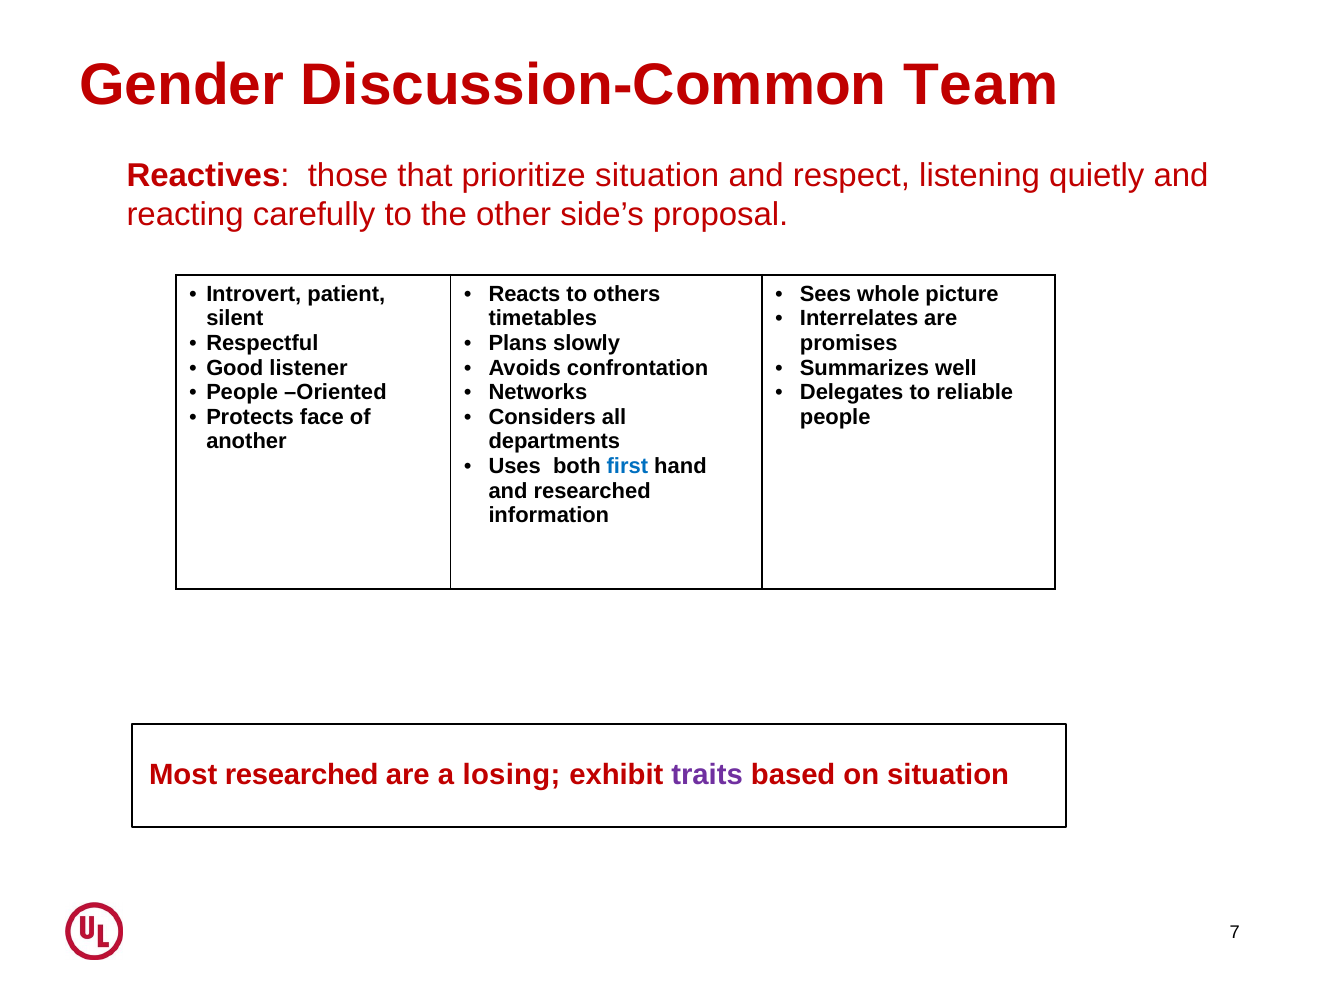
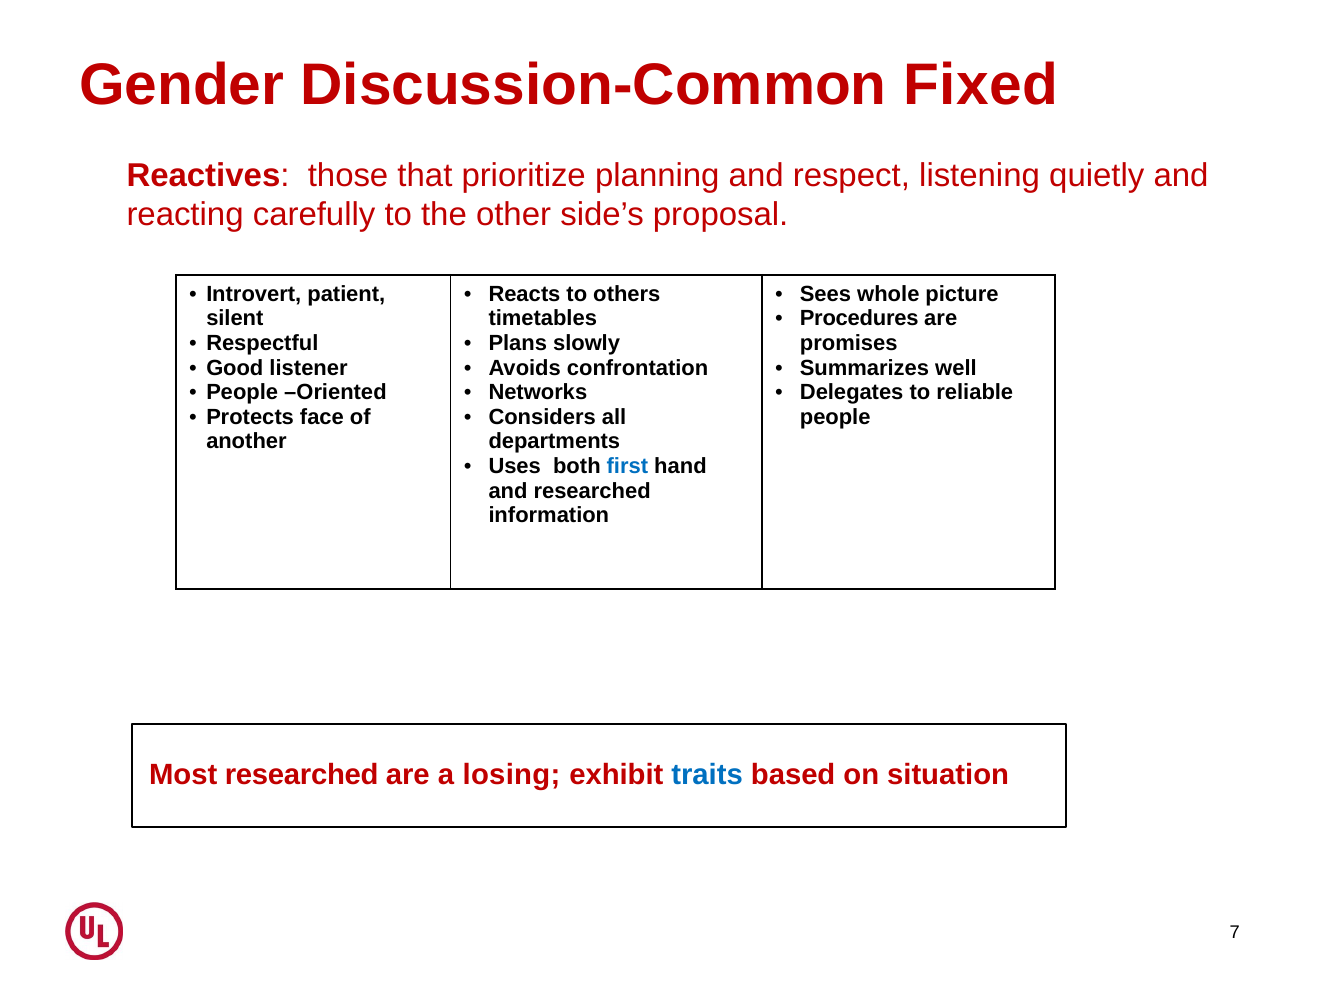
Team: Team -> Fixed
prioritize situation: situation -> planning
Interrelates: Interrelates -> Procedures
traits colour: purple -> blue
